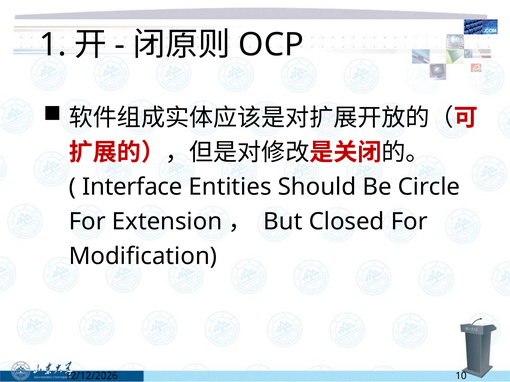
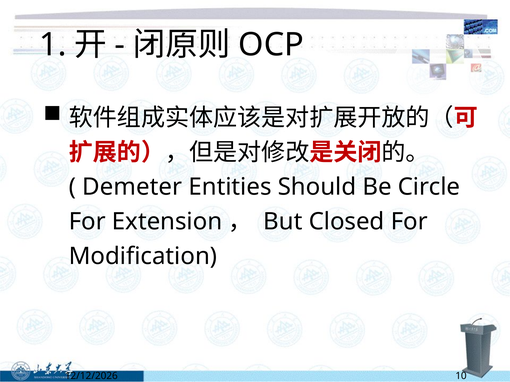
Interface: Interface -> Demeter
